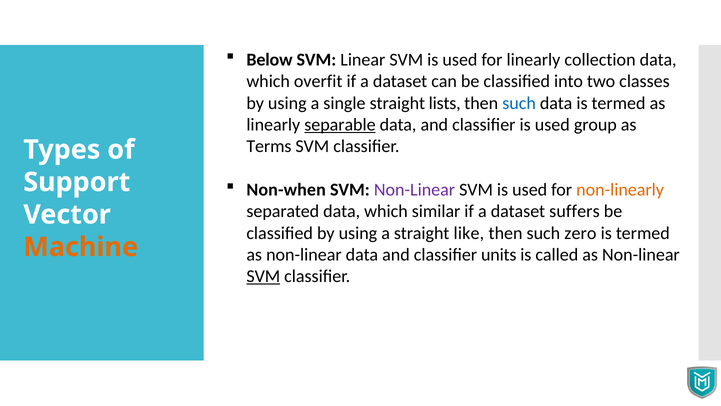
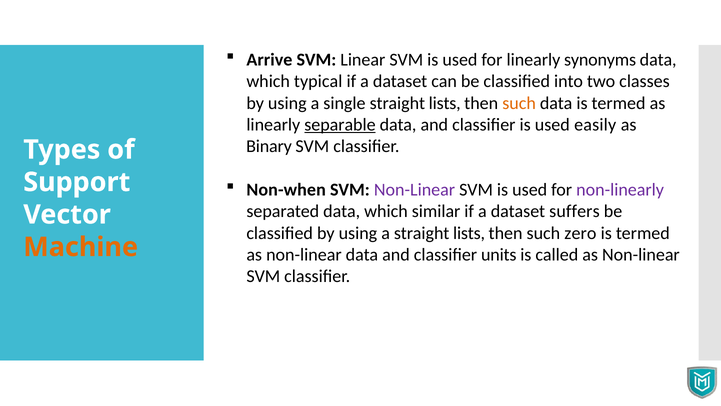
Below: Below -> Arrive
collection: collection -> synonyms
overfit: overfit -> typical
such at (519, 103) colour: blue -> orange
group: group -> easily
Terms: Terms -> Binary
non-linearly colour: orange -> purple
a straight like: like -> lists
SVM at (263, 276) underline: present -> none
